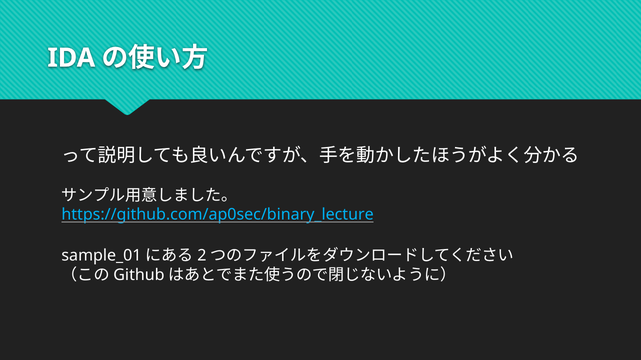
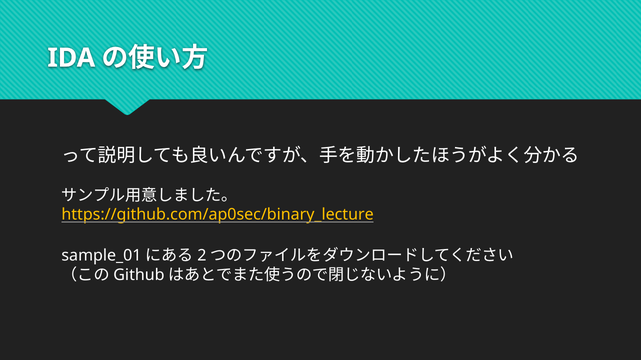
https://github.com/ap0sec/binary_lecture colour: light blue -> yellow
